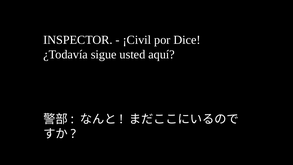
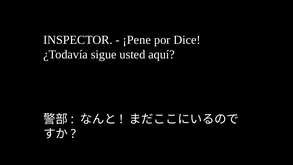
¡Civil: ¡Civil -> ¡Pene
